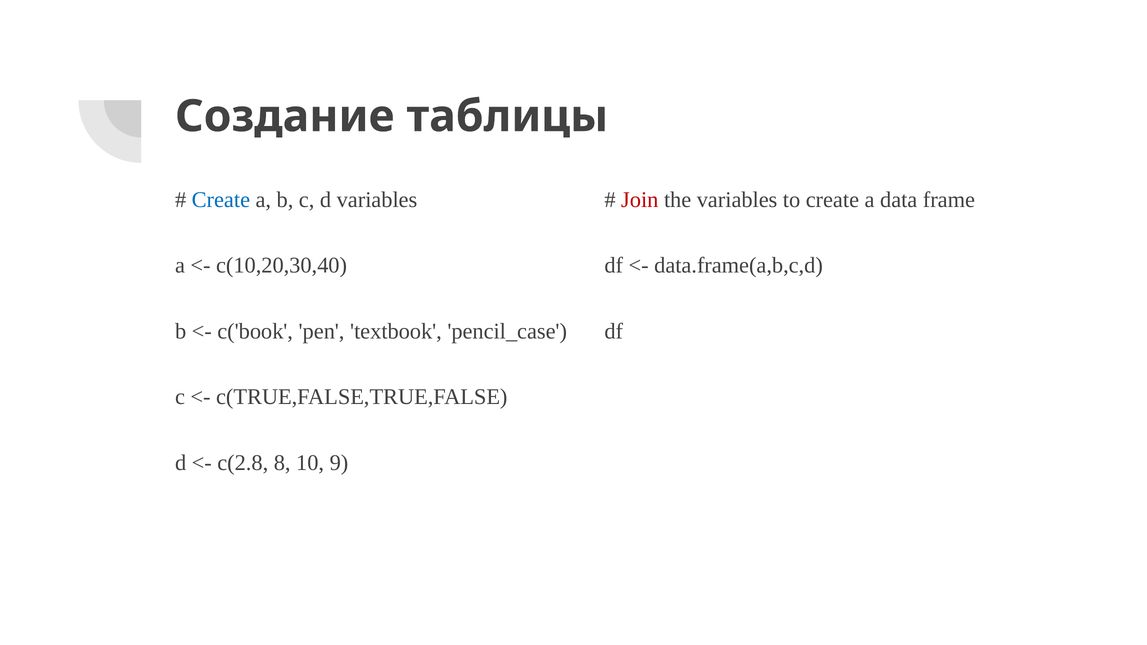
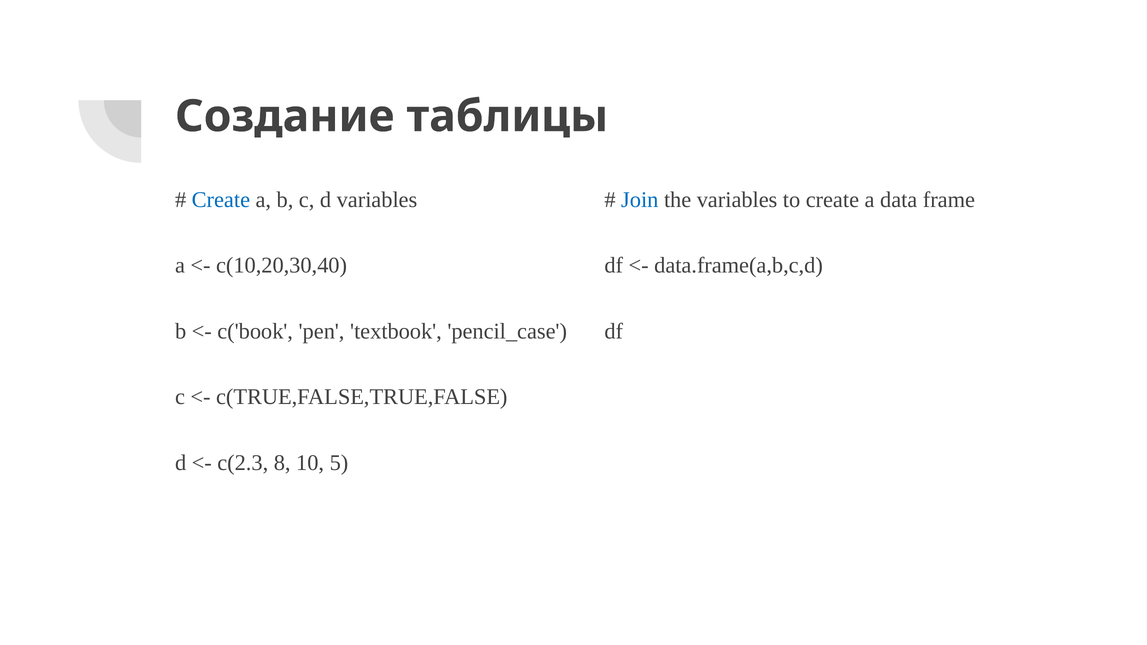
Join colour: red -> blue
c(2.8: c(2.8 -> c(2.3
9: 9 -> 5
